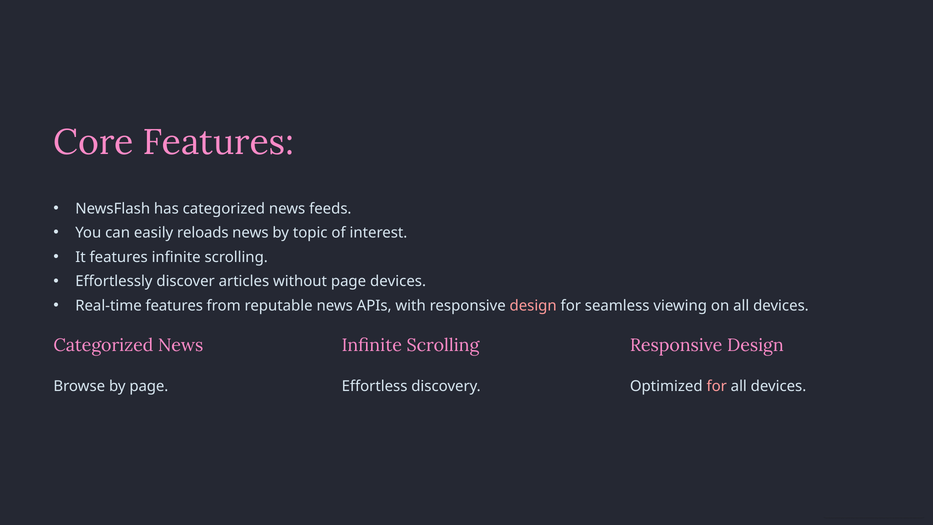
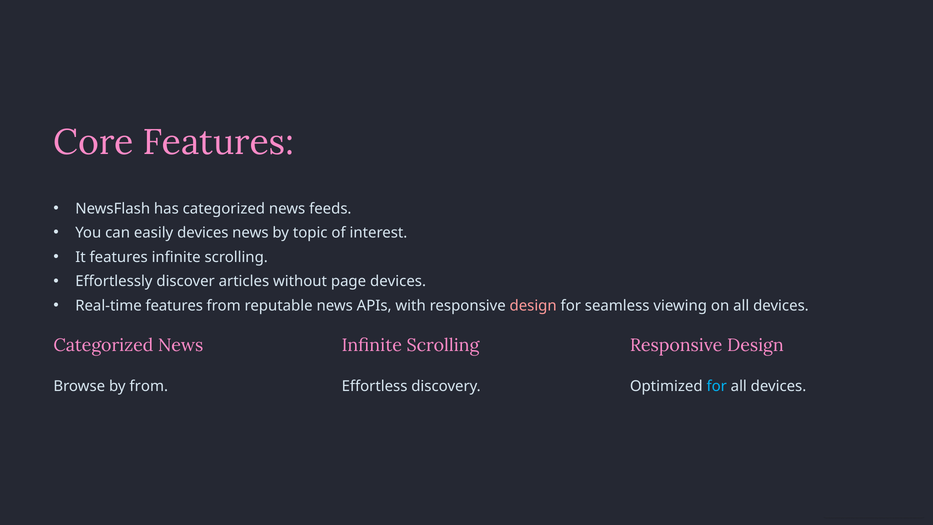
easily reloads: reloads -> devices
by page: page -> from
for at (717, 386) colour: pink -> light blue
